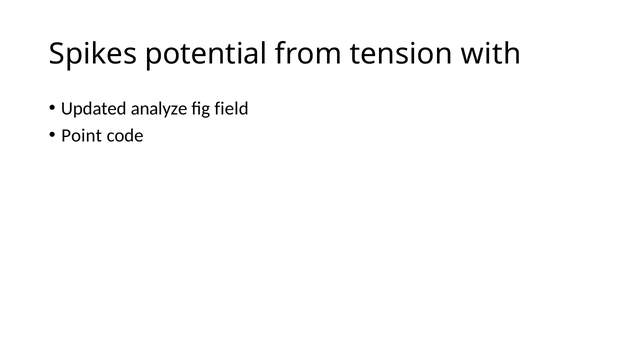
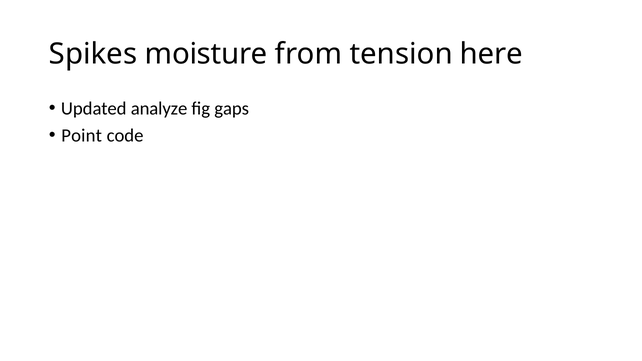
potential: potential -> moisture
with: with -> here
field: field -> gaps
